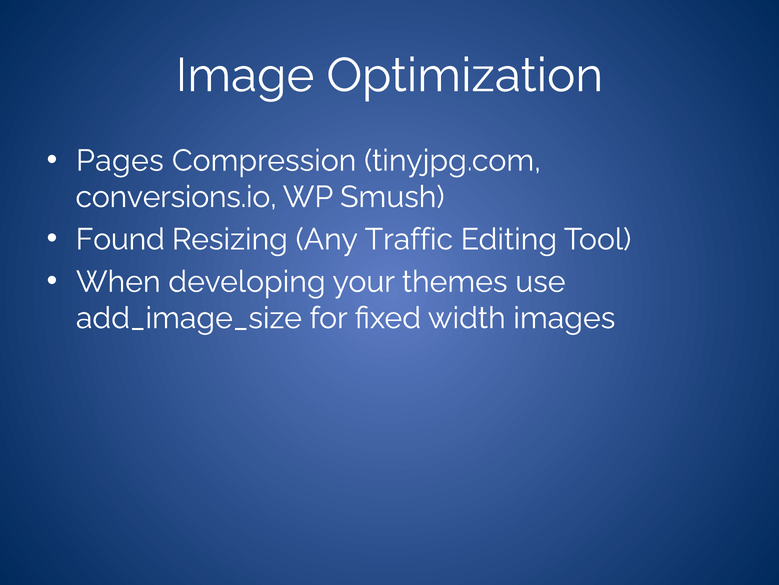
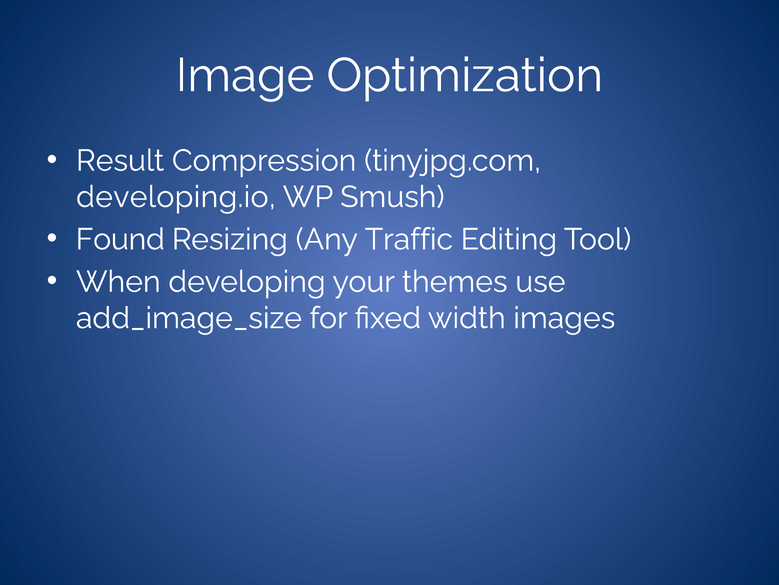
Pages: Pages -> Result
conversions.io: conversions.io -> developing.io
